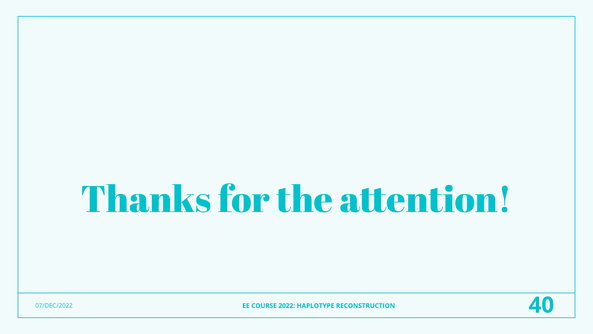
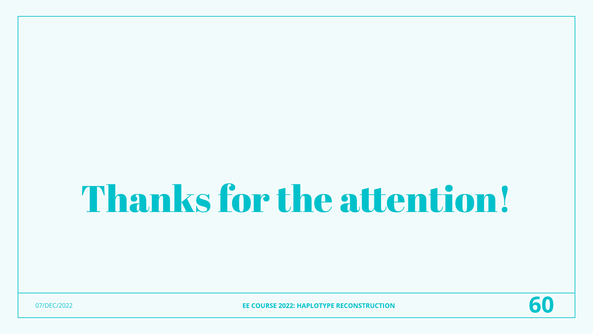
40: 40 -> 60
